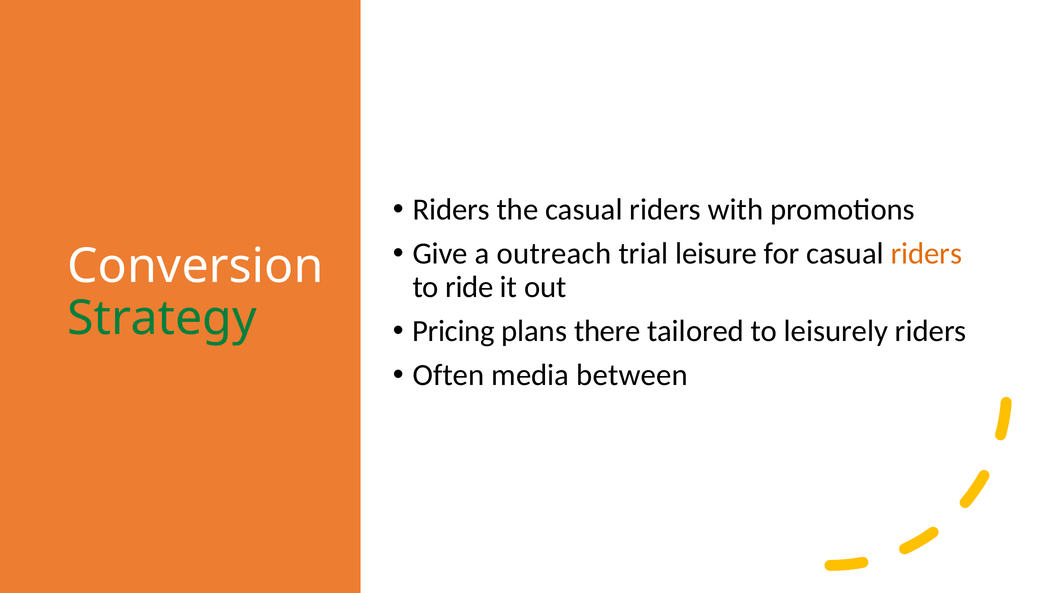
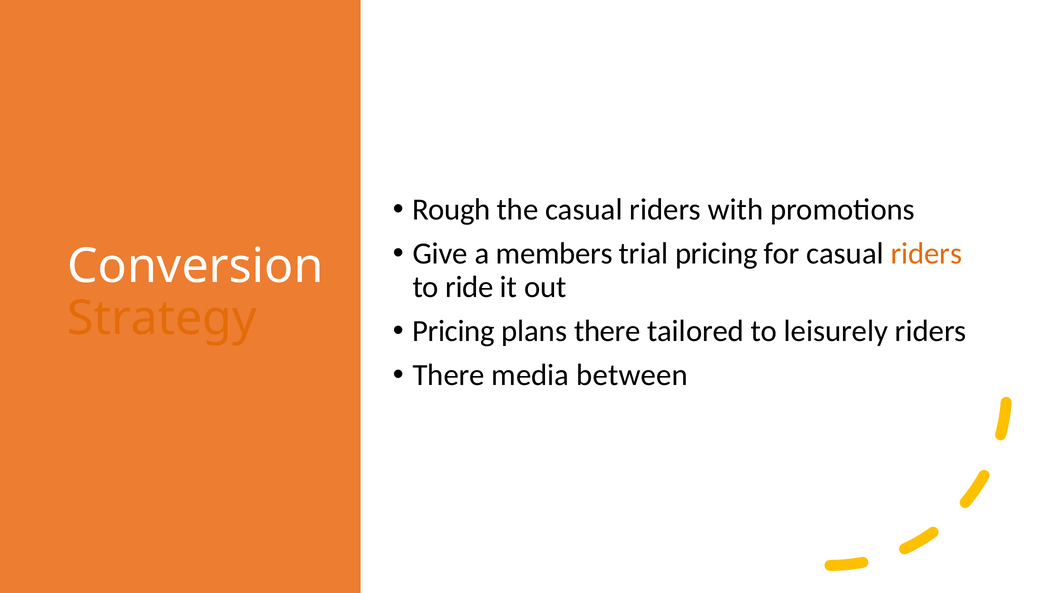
Riders at (451, 210): Riders -> Rough
outreach: outreach -> members
trial leisure: leisure -> pricing
Strategy colour: green -> orange
Often at (448, 375): Often -> There
